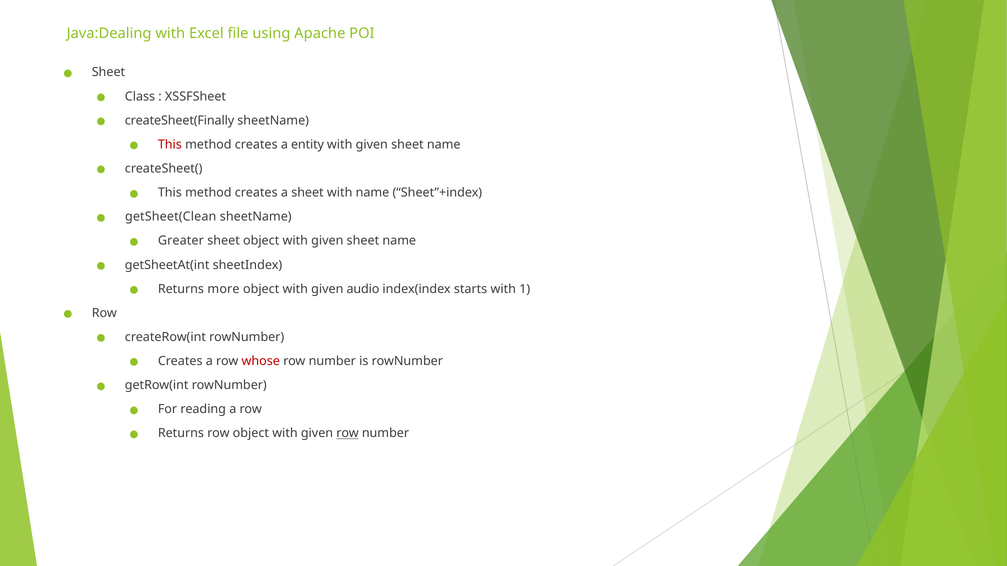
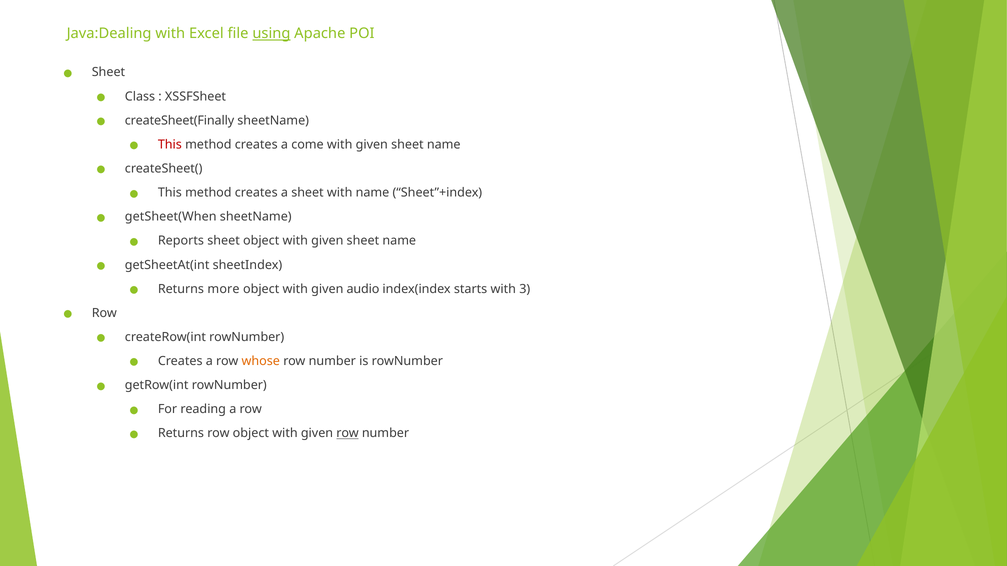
using underline: none -> present
entity: entity -> come
getSheet(Clean: getSheet(Clean -> getSheet(When
Greater: Greater -> Reports
1: 1 -> 3
whose colour: red -> orange
